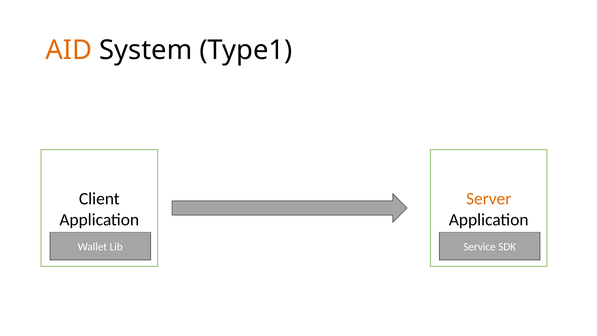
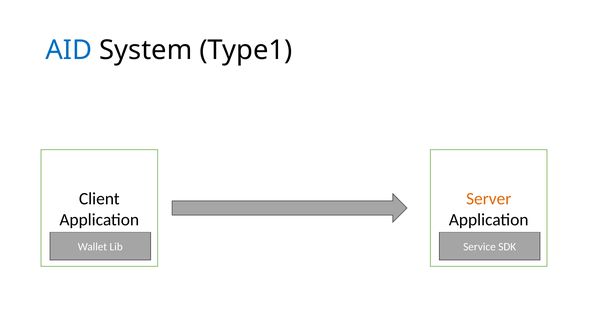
AID colour: orange -> blue
